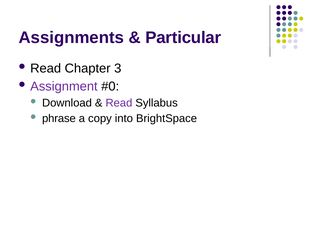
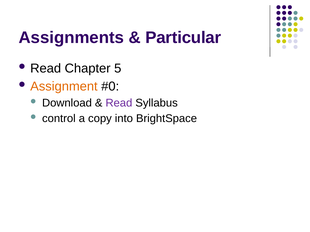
3: 3 -> 5
Assignment colour: purple -> orange
phrase: phrase -> control
